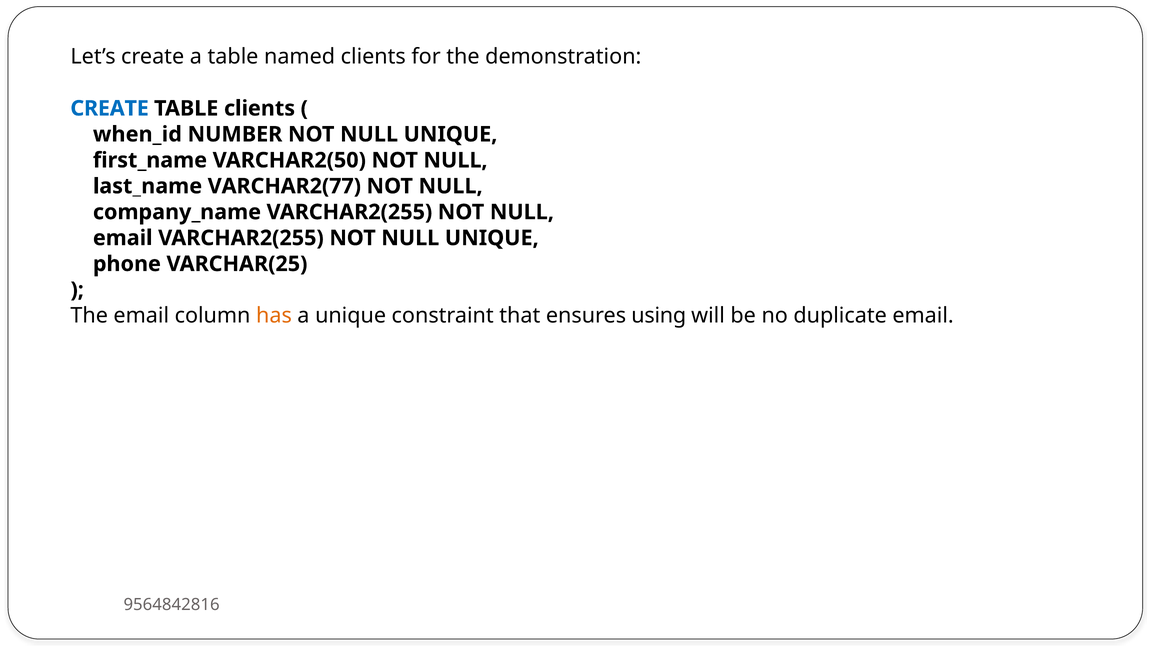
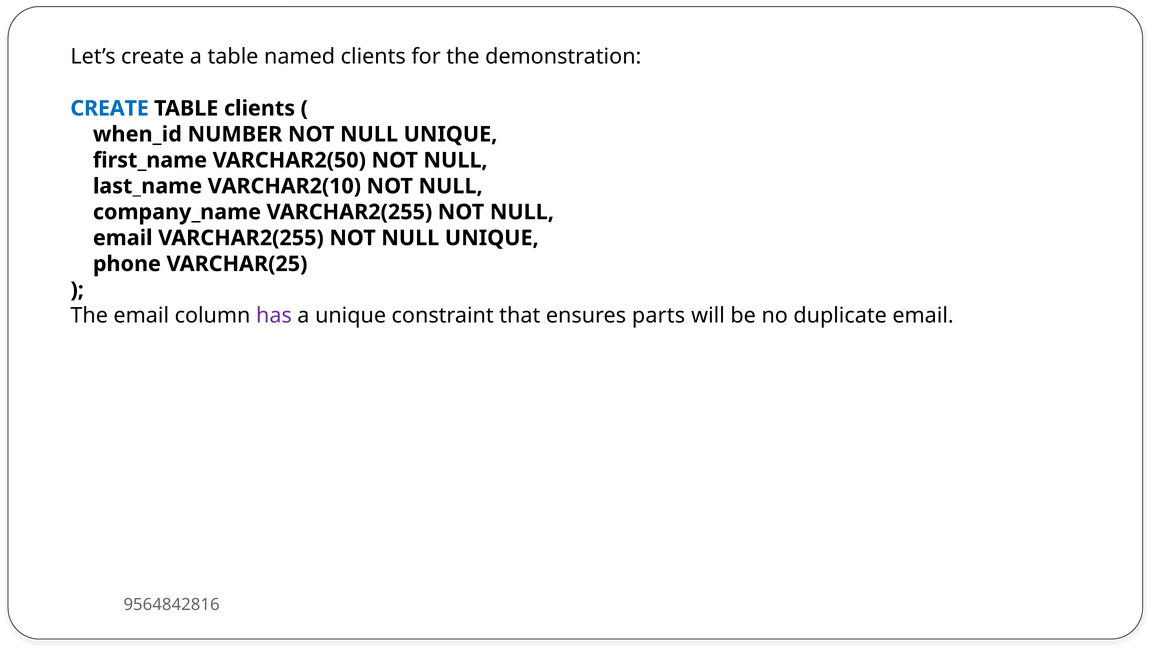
VARCHAR2(77: VARCHAR2(77 -> VARCHAR2(10
has colour: orange -> purple
using: using -> parts
